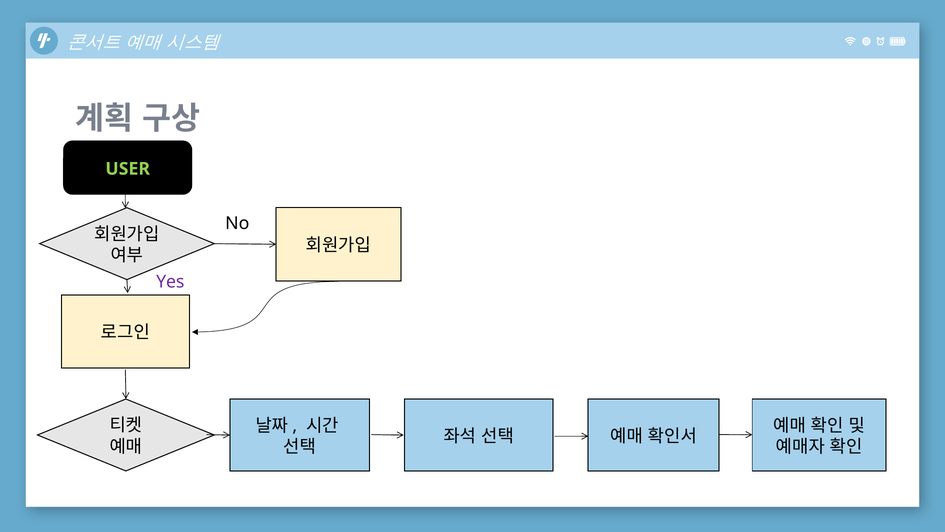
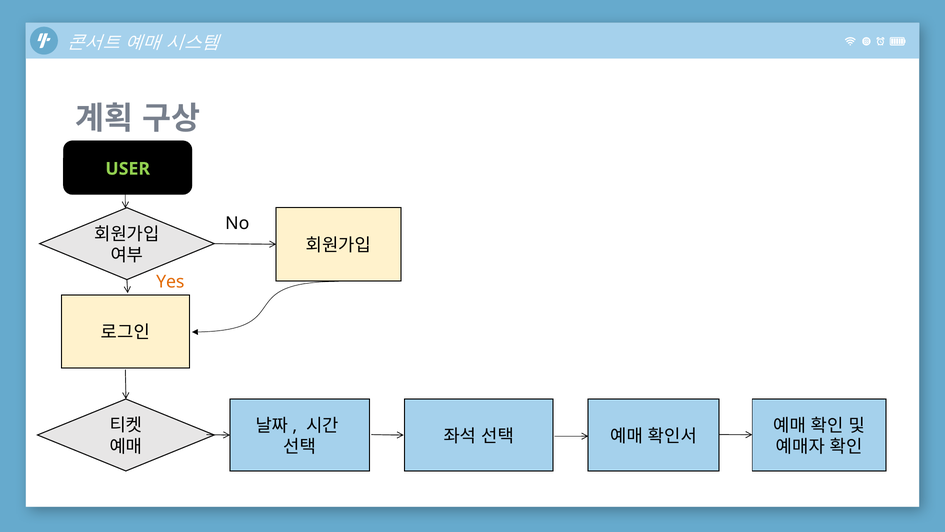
Yes colour: purple -> orange
